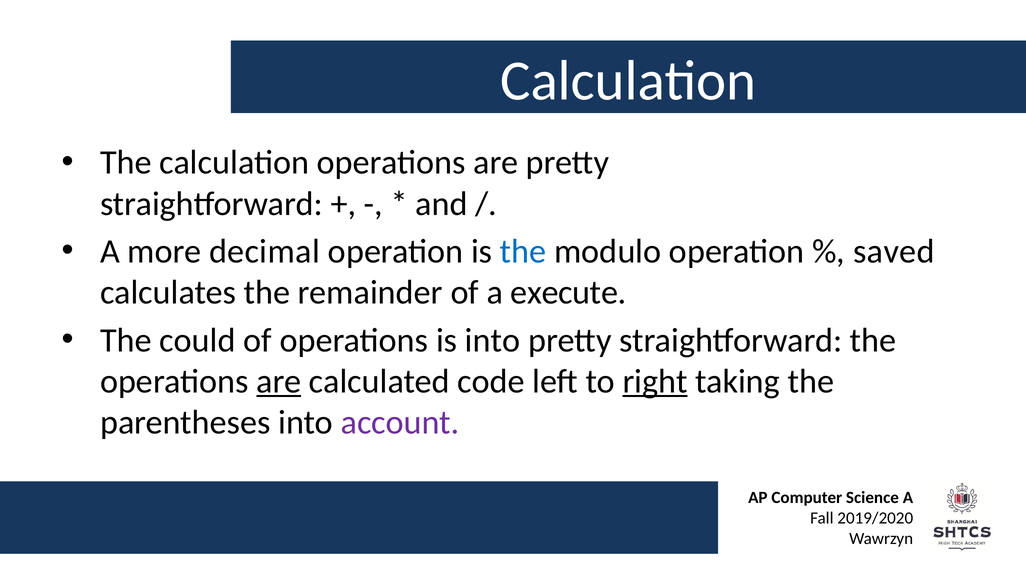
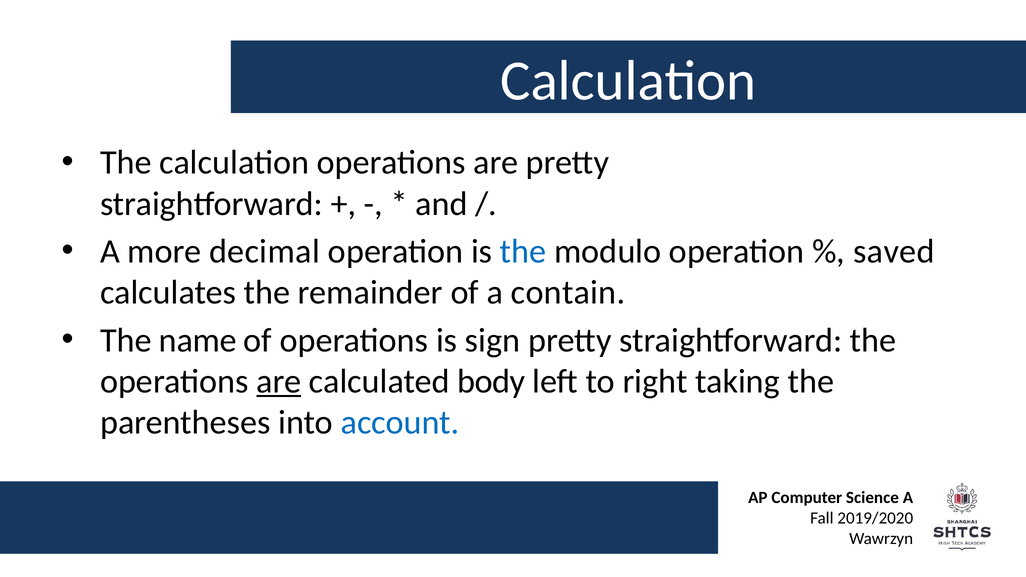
execute: execute -> contain
could: could -> name
is into: into -> sign
code: code -> body
right underline: present -> none
account colour: purple -> blue
